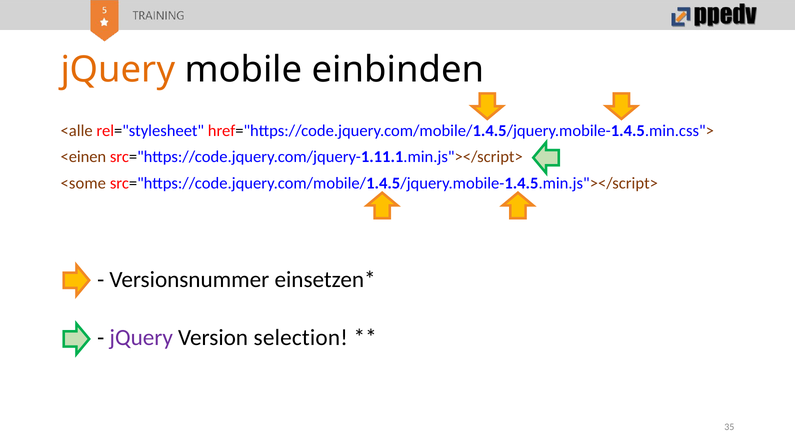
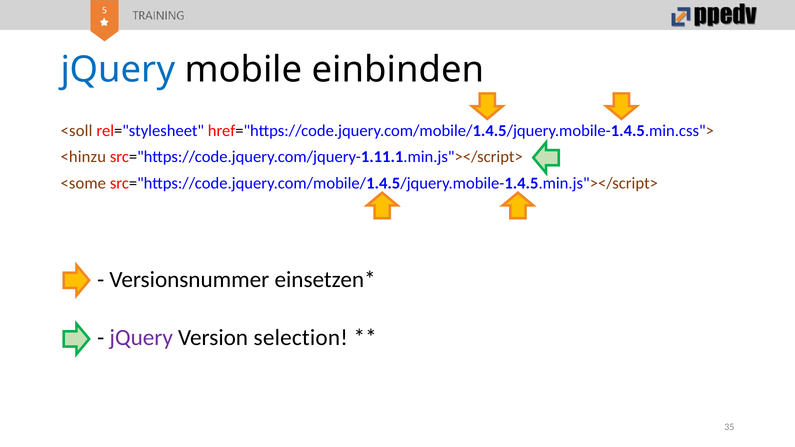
jQuery at (118, 70) colour: orange -> blue
<alle: <alle -> <soll
<einen: <einen -> <hinzu
